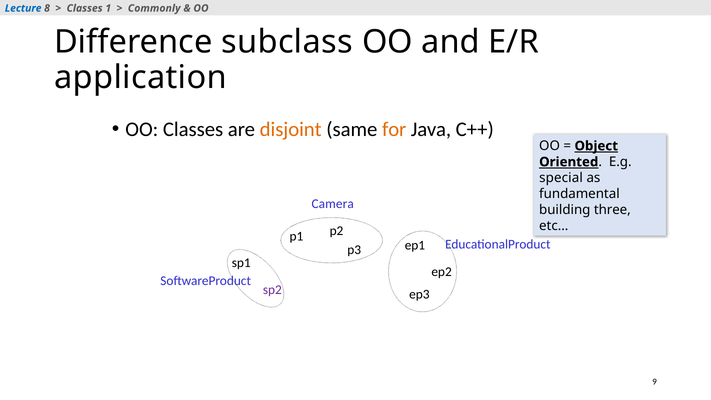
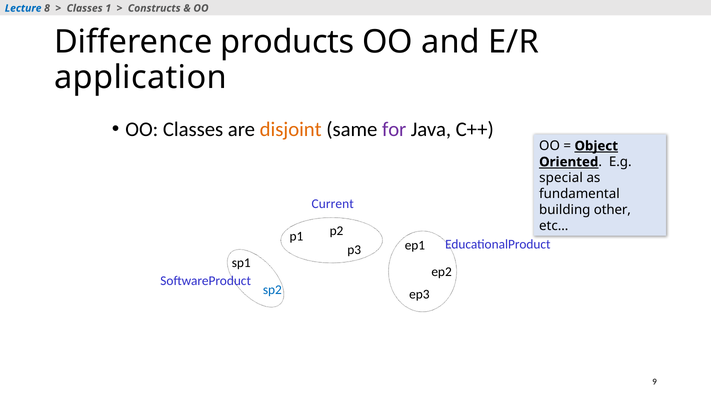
Commonly: Commonly -> Constructs
subclass: subclass -> products
for colour: orange -> purple
Camera: Camera -> Current
three: three -> other
sp2 colour: purple -> blue
